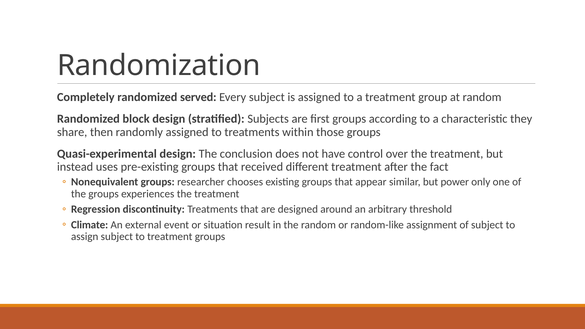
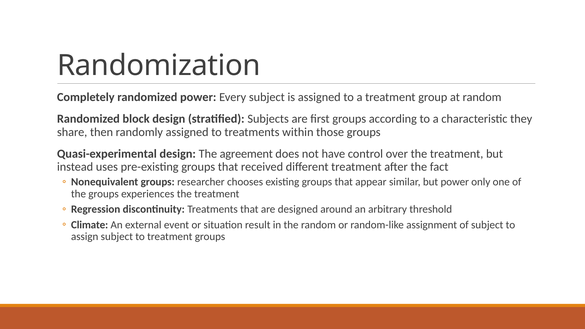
randomized served: served -> power
conclusion: conclusion -> agreement
